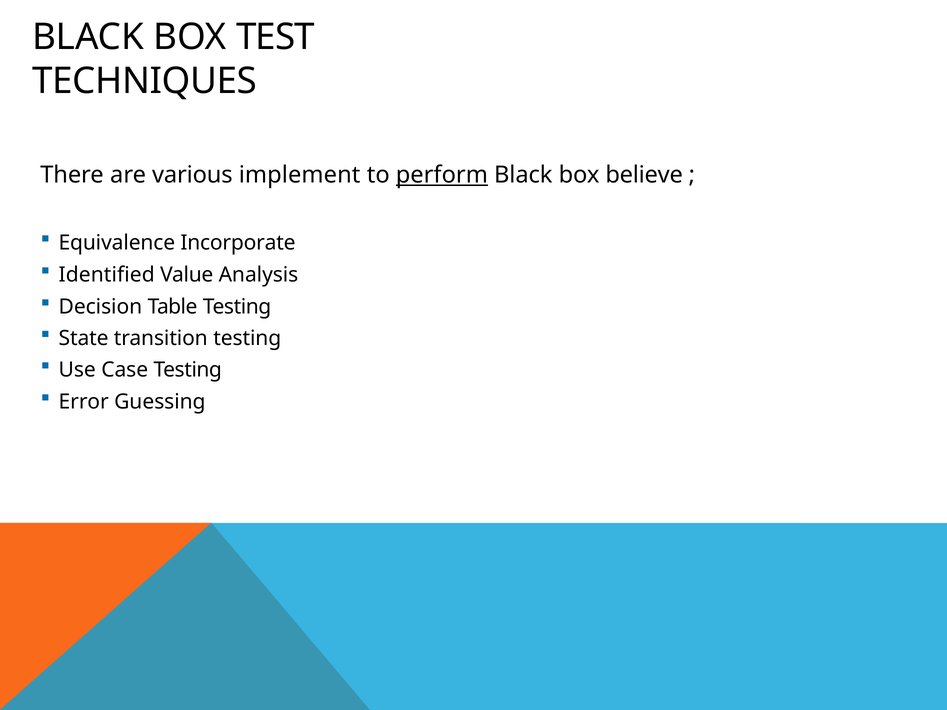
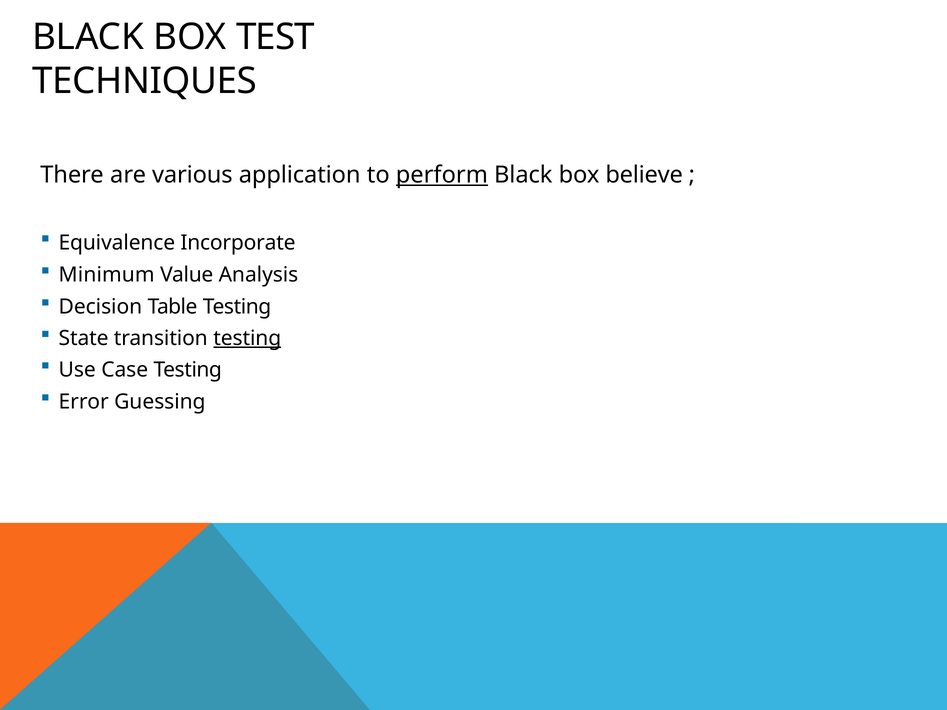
implement: implement -> application
Identified: Identified -> Minimum
testing at (247, 338) underline: none -> present
